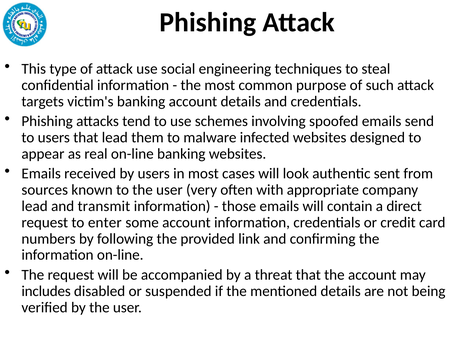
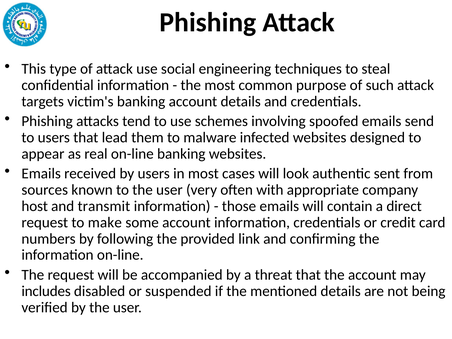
lead at (35, 206): lead -> host
enter: enter -> make
